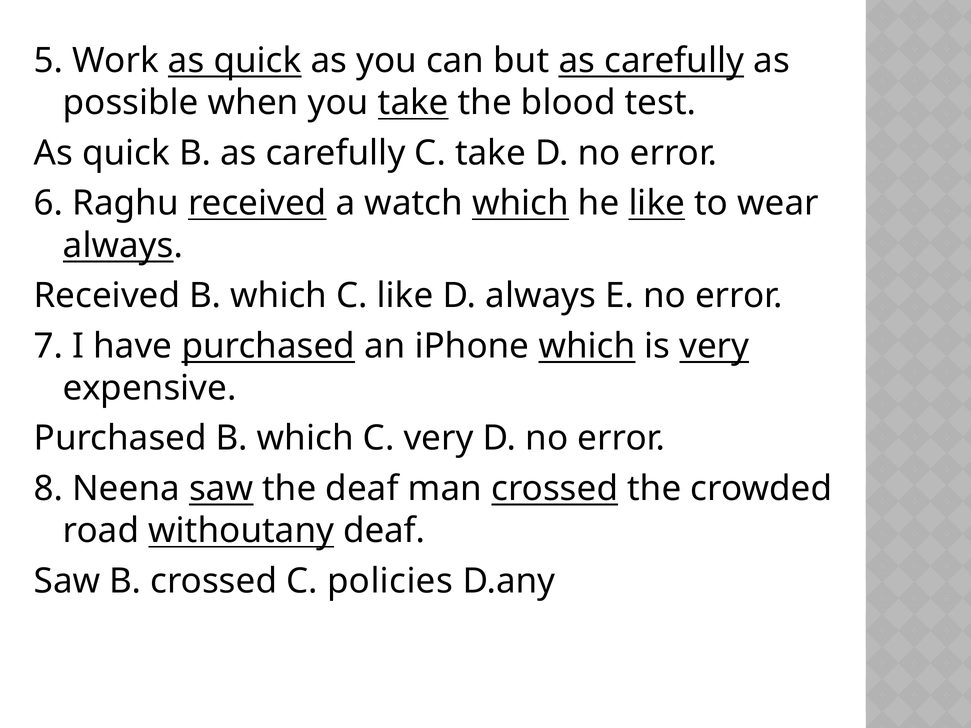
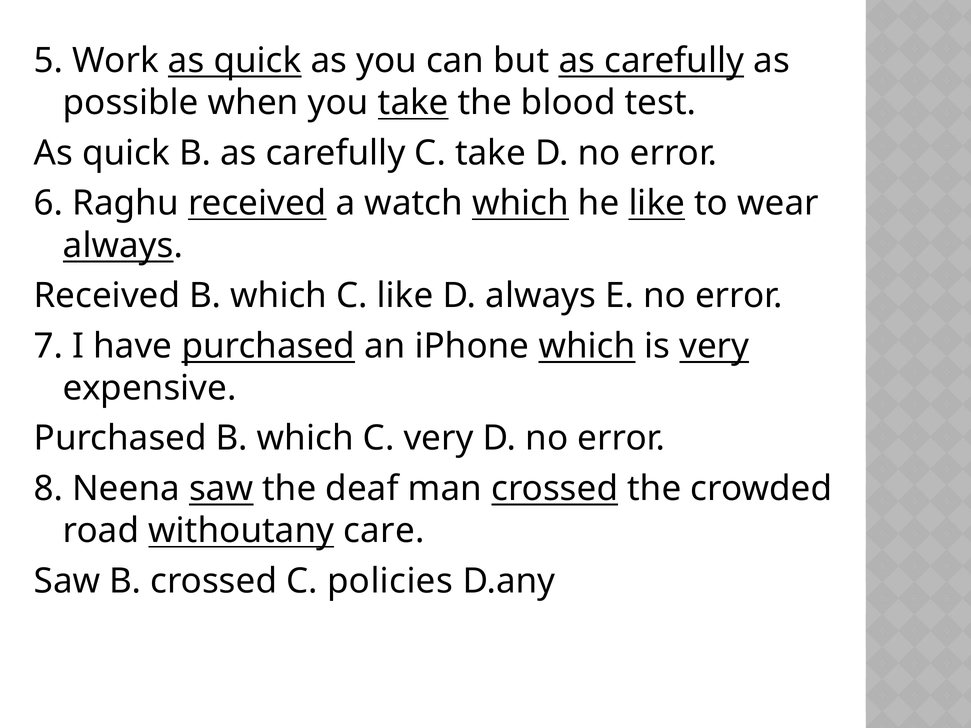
withoutany deaf: deaf -> care
